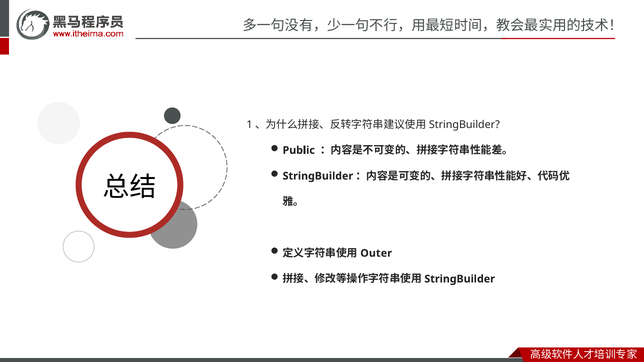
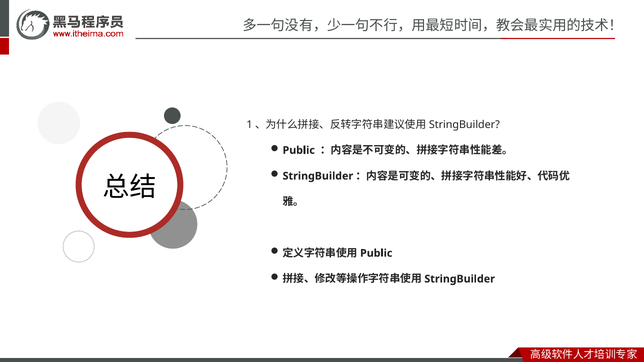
Outer at (376, 253): Outer -> Public
